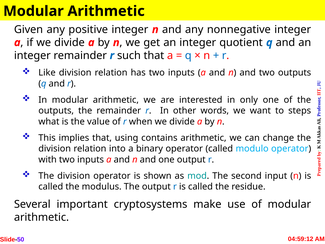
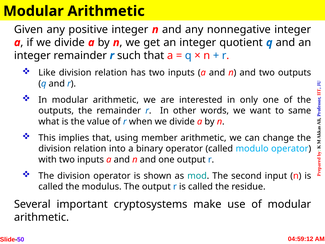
steps: steps -> same
contains: contains -> member
